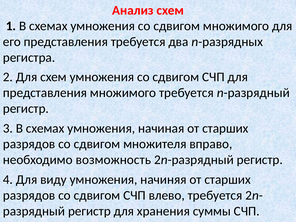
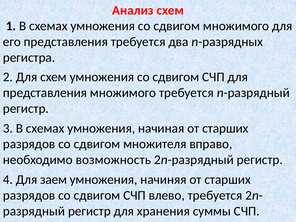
виду: виду -> заем
